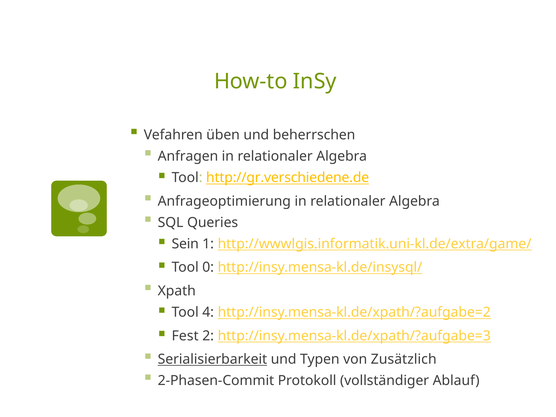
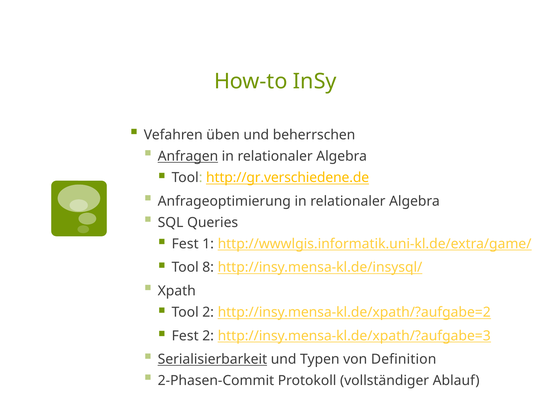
Anfragen underline: none -> present
Sein at (185, 244): Sein -> Fest
0: 0 -> 8
Tool 4: 4 -> 2
Zusätzlich: Zusätzlich -> Definition
